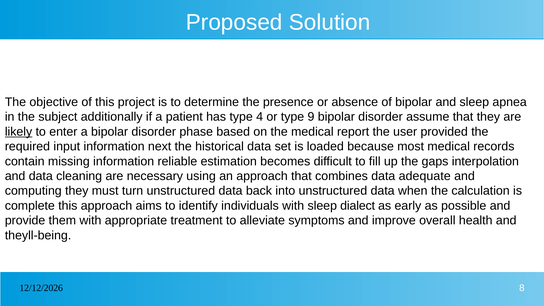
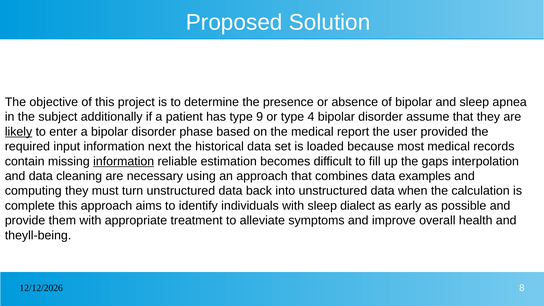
4: 4 -> 9
9: 9 -> 4
information at (124, 161) underline: none -> present
adequate: adequate -> examples
